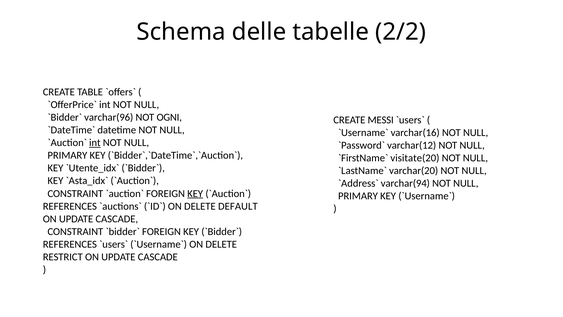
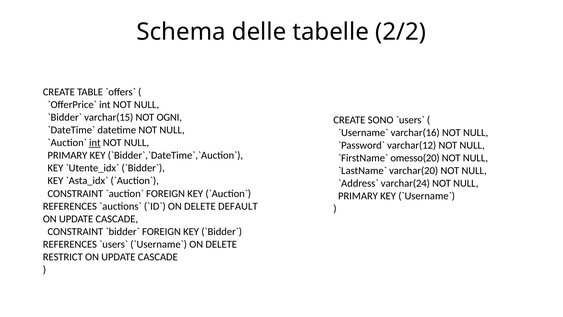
varchar(96: varchar(96 -> varchar(15
MESSI: MESSI -> SONO
visitate(20: visitate(20 -> omesso(20
varchar(94: varchar(94 -> varchar(24
KEY at (195, 193) underline: present -> none
